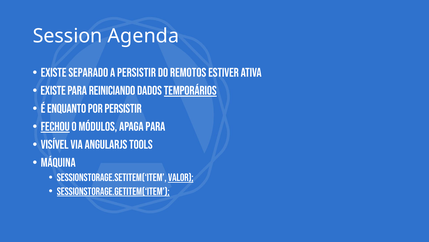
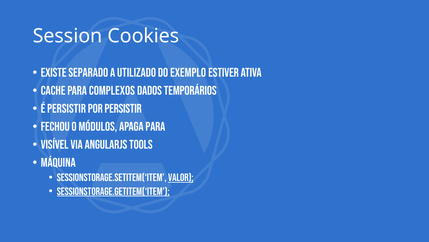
Agenda: Agenda -> Cookies
a persistir: persistir -> utilizado
remotos: remotos -> exemplo
Existe at (53, 90): Existe -> Cache
reiniciando: reiniciando -> complexos
temporários underline: present -> none
É enquanto: enquanto -> persistir
Fechou underline: present -> none
